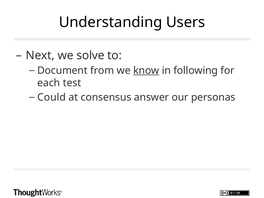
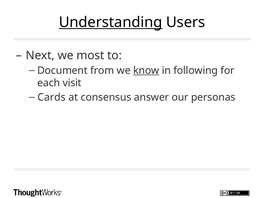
Understanding underline: none -> present
solve: solve -> most
test: test -> visit
Could: Could -> Cards
